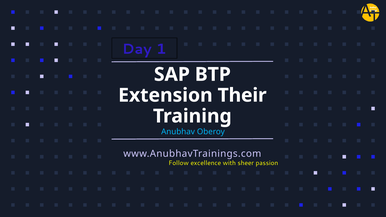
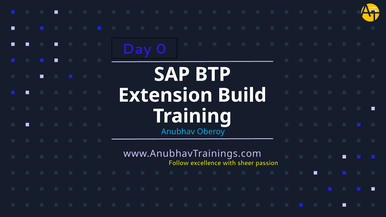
1: 1 -> 0
Their: Their -> Build
